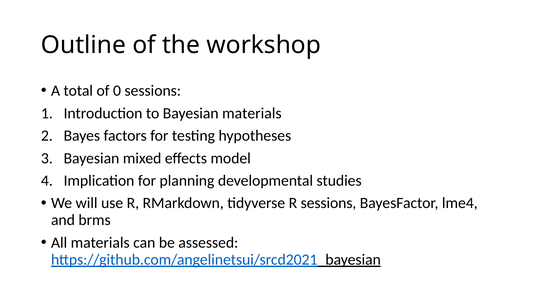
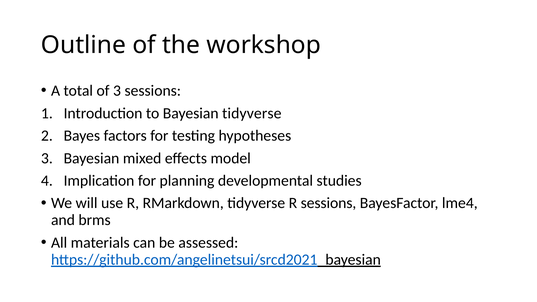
of 0: 0 -> 3
Bayesian materials: materials -> tidyverse
